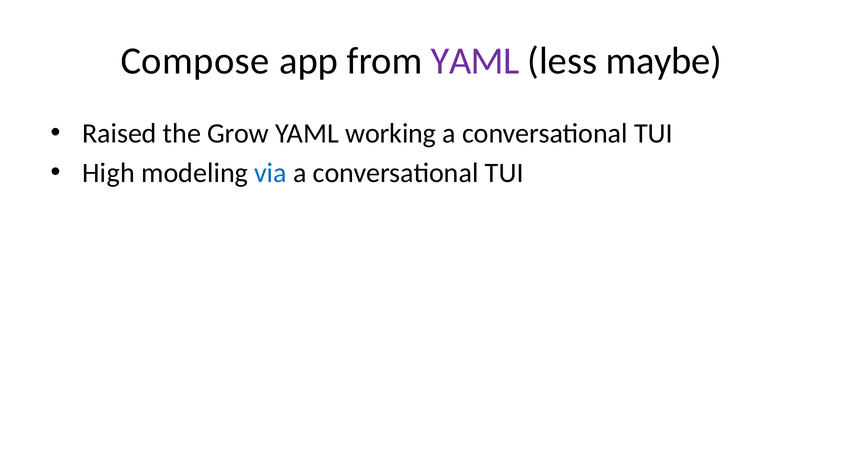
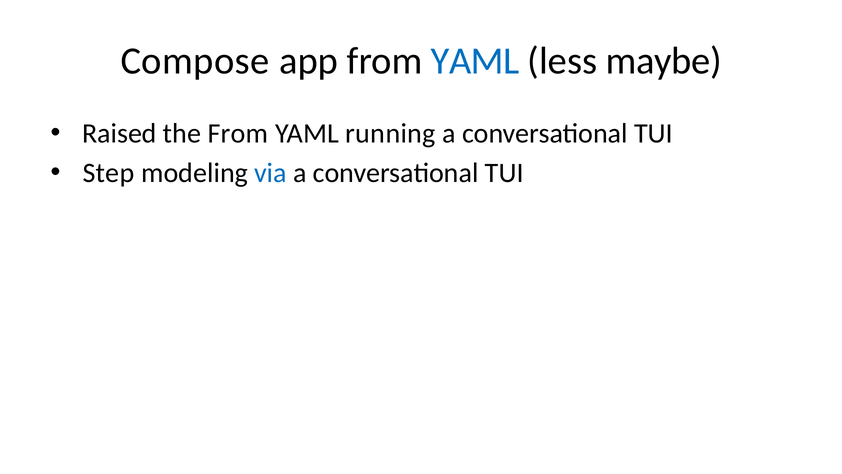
YAML at (475, 61) colour: purple -> blue
the Grow: Grow -> From
working: working -> running
High: High -> Step
